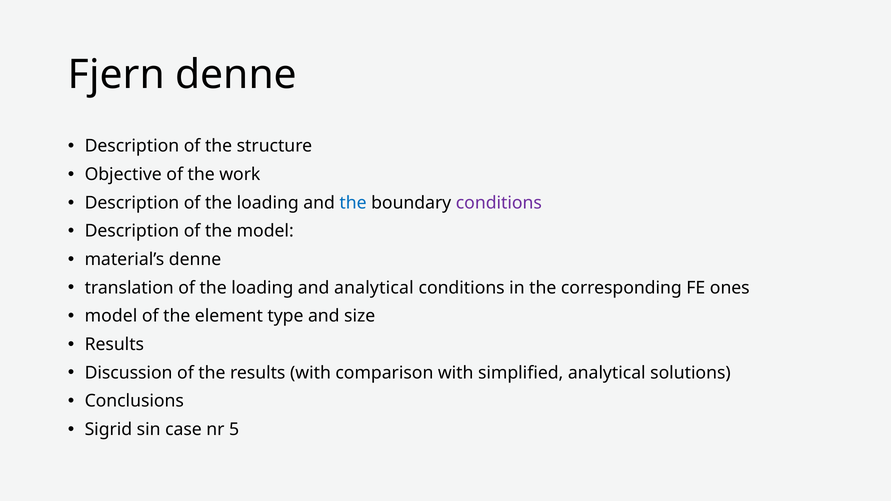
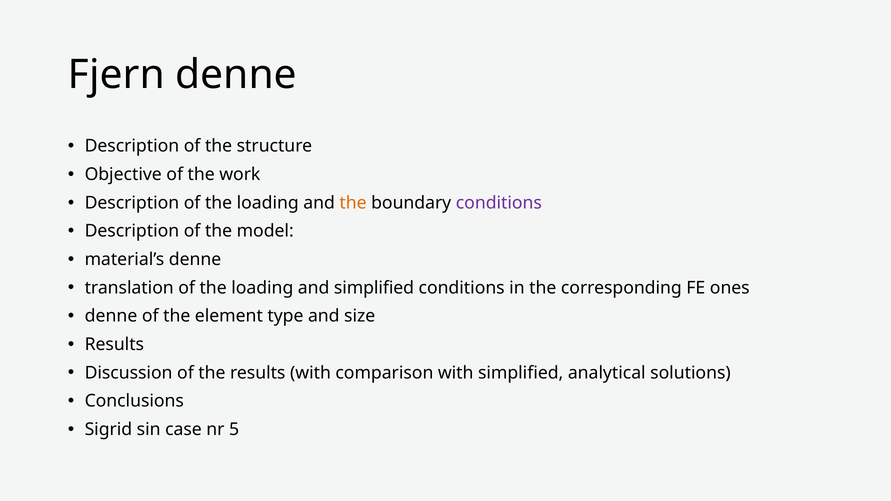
the at (353, 203) colour: blue -> orange
and analytical: analytical -> simplified
model at (111, 316): model -> denne
